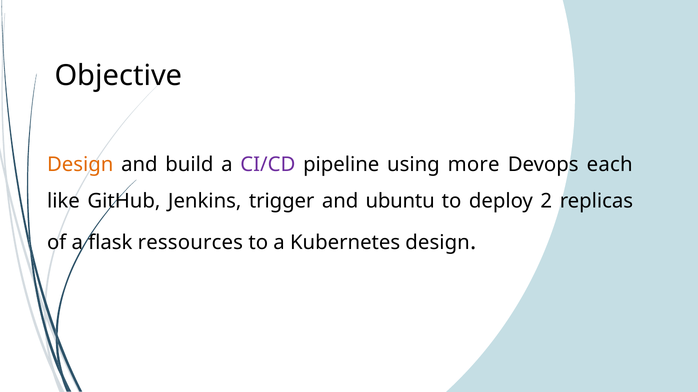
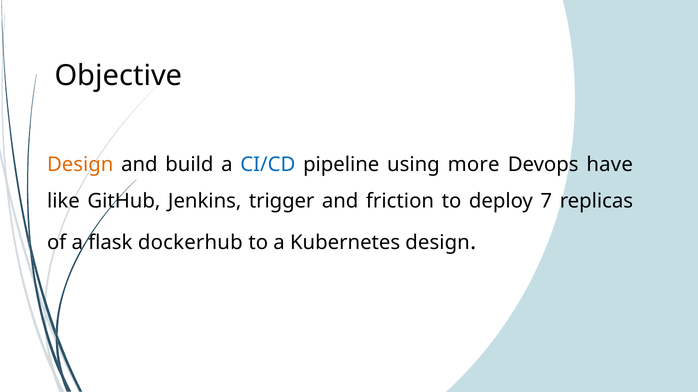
CI/CD colour: purple -> blue
each: each -> have
ubuntu: ubuntu -> friction
2: 2 -> 7
ressources: ressources -> dockerhub
